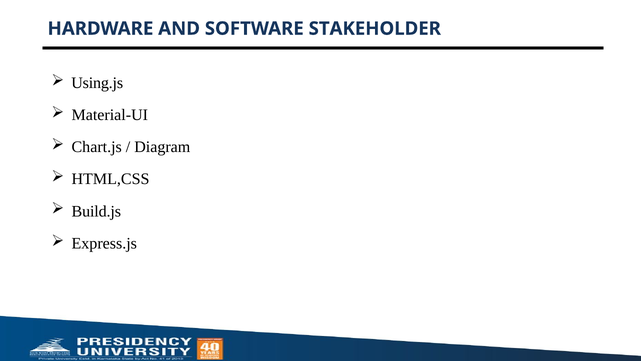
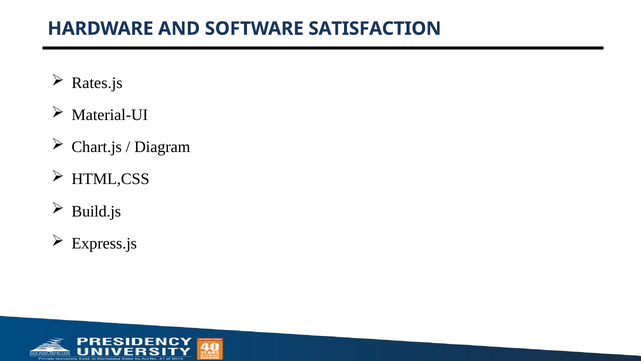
STAKEHOLDER: STAKEHOLDER -> SATISFACTION
Using.js: Using.js -> Rates.js
